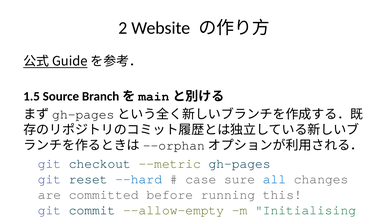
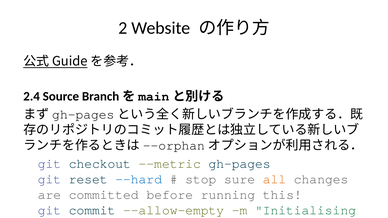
1.5: 1.5 -> 2.4
case: case -> stop
all colour: blue -> orange
